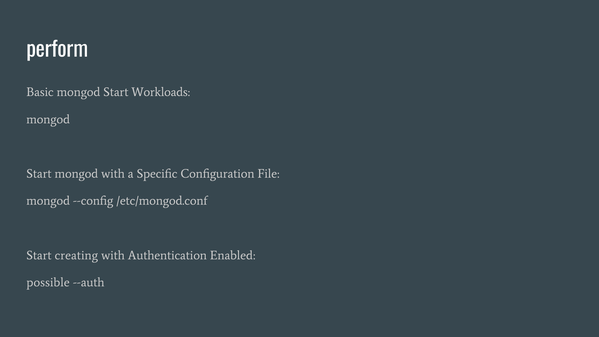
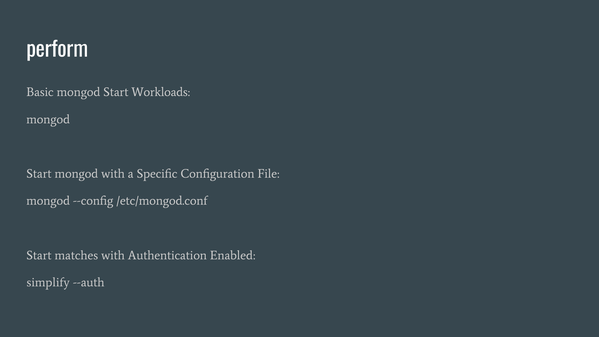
creating: creating -> matches
possible: possible -> simplify
